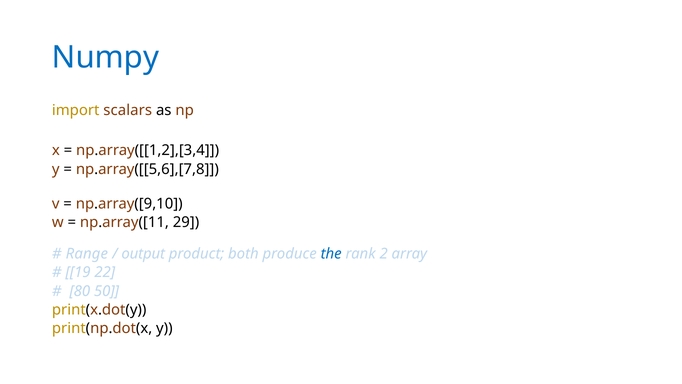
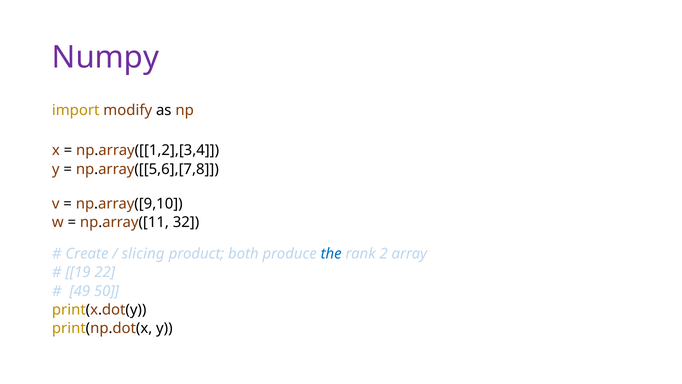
Numpy colour: blue -> purple
scalars: scalars -> modify
29: 29 -> 32
Range: Range -> Create
output: output -> slicing
80: 80 -> 49
